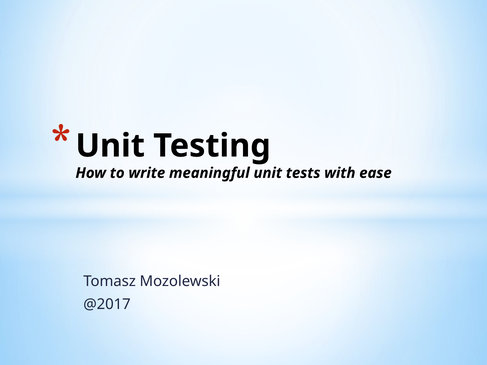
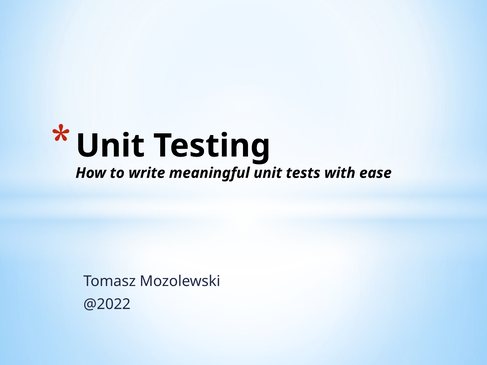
@2017: @2017 -> @2022
